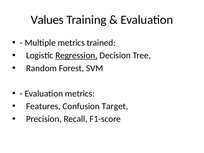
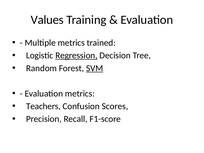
SVM underline: none -> present
Features: Features -> Teachers
Target: Target -> Scores
